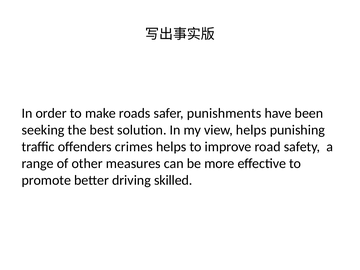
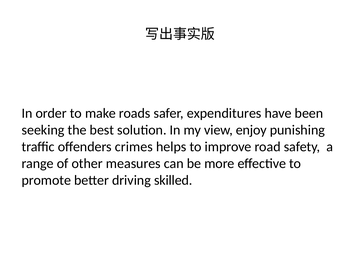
punishments: punishments -> expenditures
view helps: helps -> enjoy
